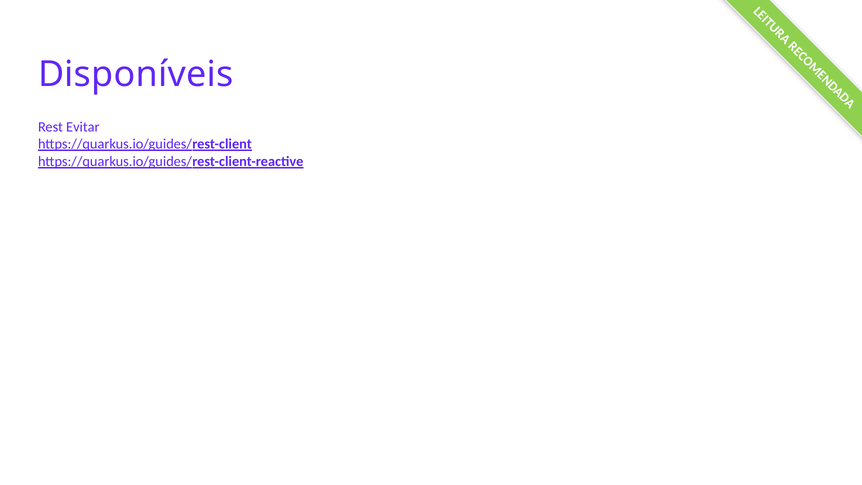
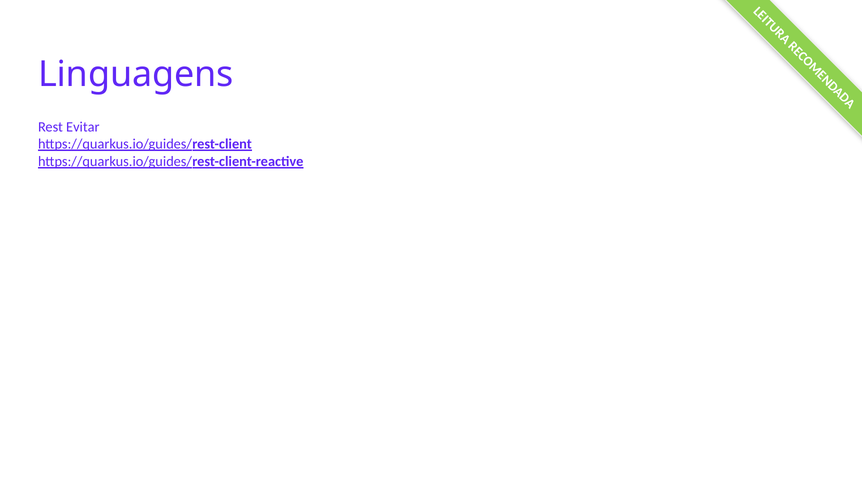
Disponíveis: Disponíveis -> Linguagens
